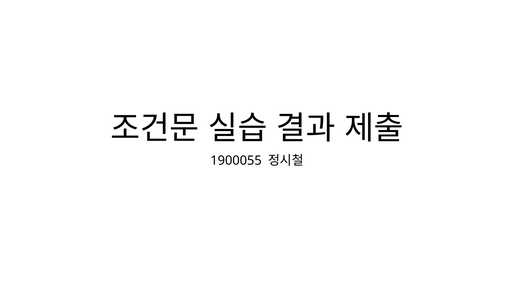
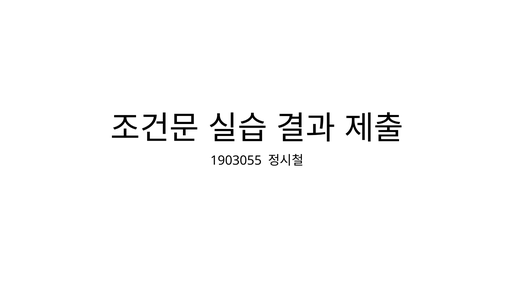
1900055: 1900055 -> 1903055
